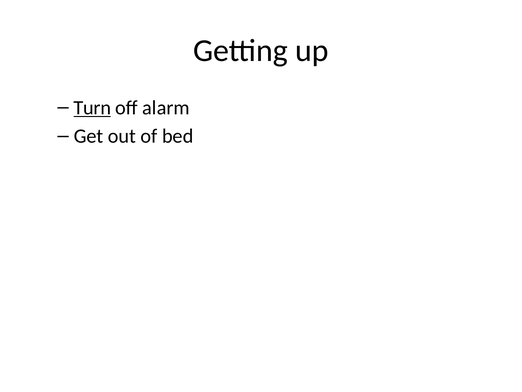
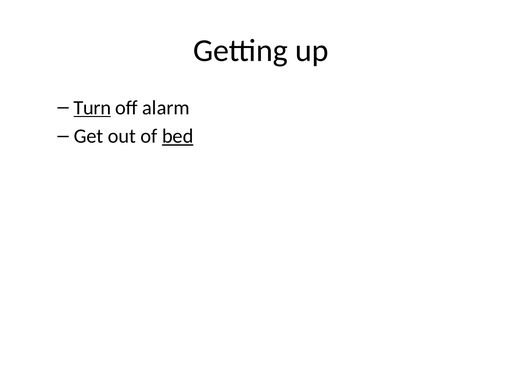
bed underline: none -> present
